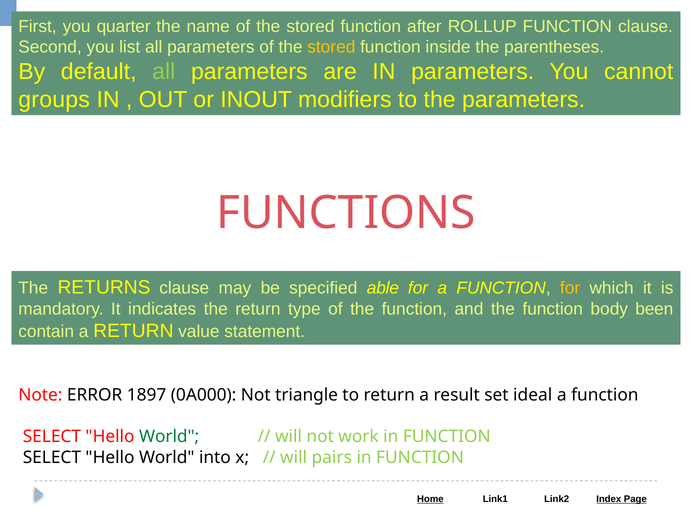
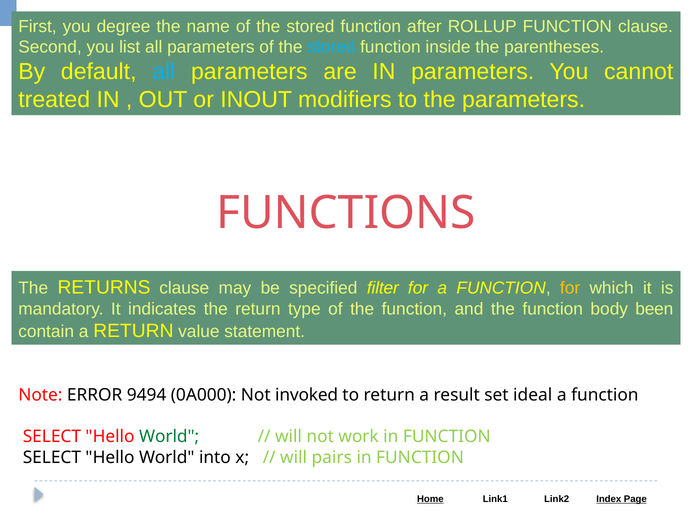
quarter: quarter -> degree
stored at (331, 47) colour: yellow -> light blue
all at (164, 72) colour: light green -> light blue
groups: groups -> treated
able: able -> filter
1897: 1897 -> 9494
triangle: triangle -> invoked
